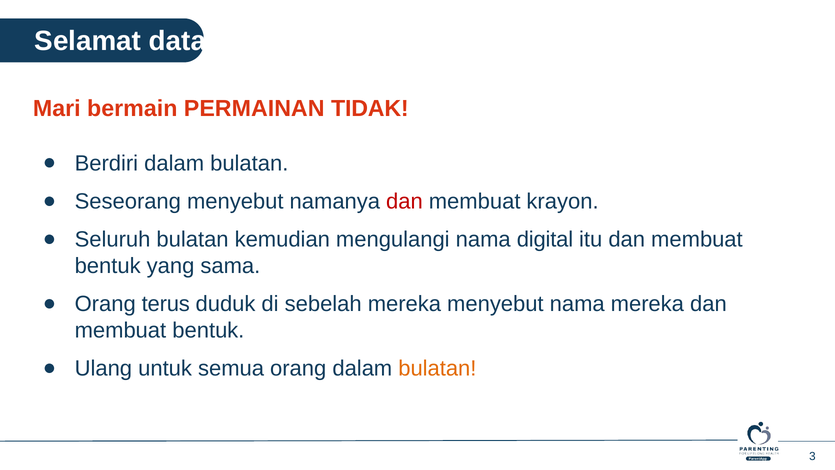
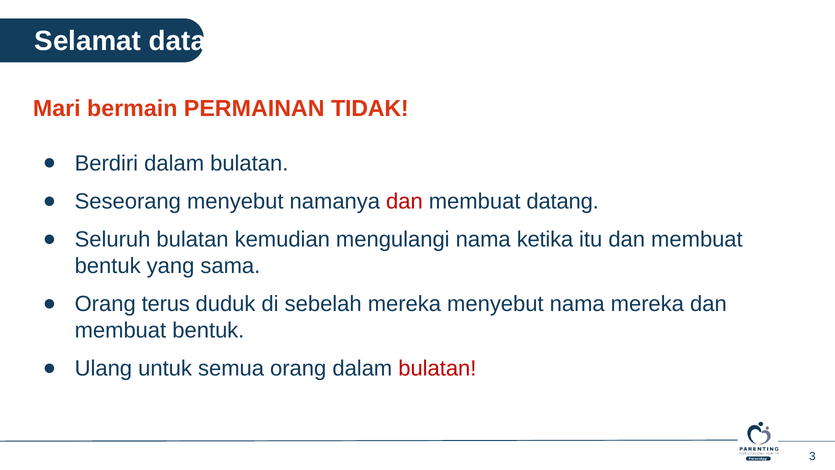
membuat krayon: krayon -> datang
digital: digital -> ketika
bulatan at (437, 368) colour: orange -> red
